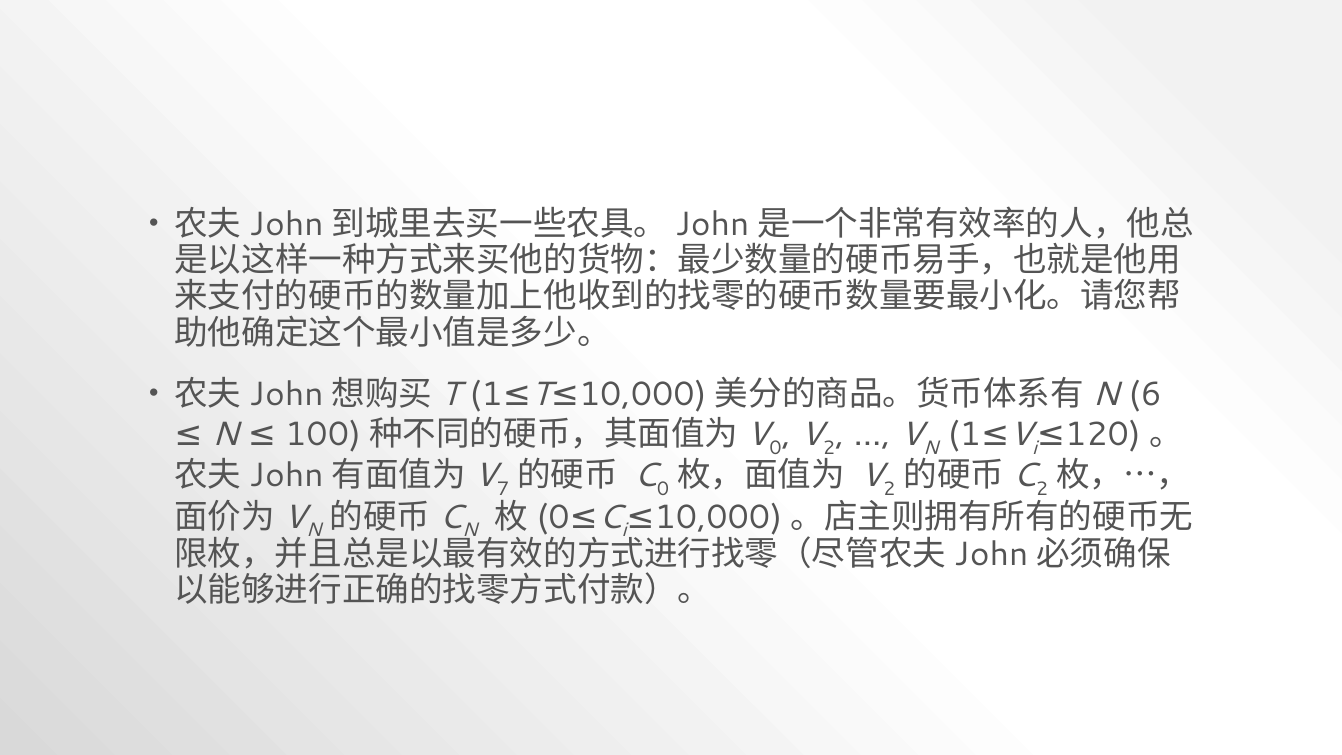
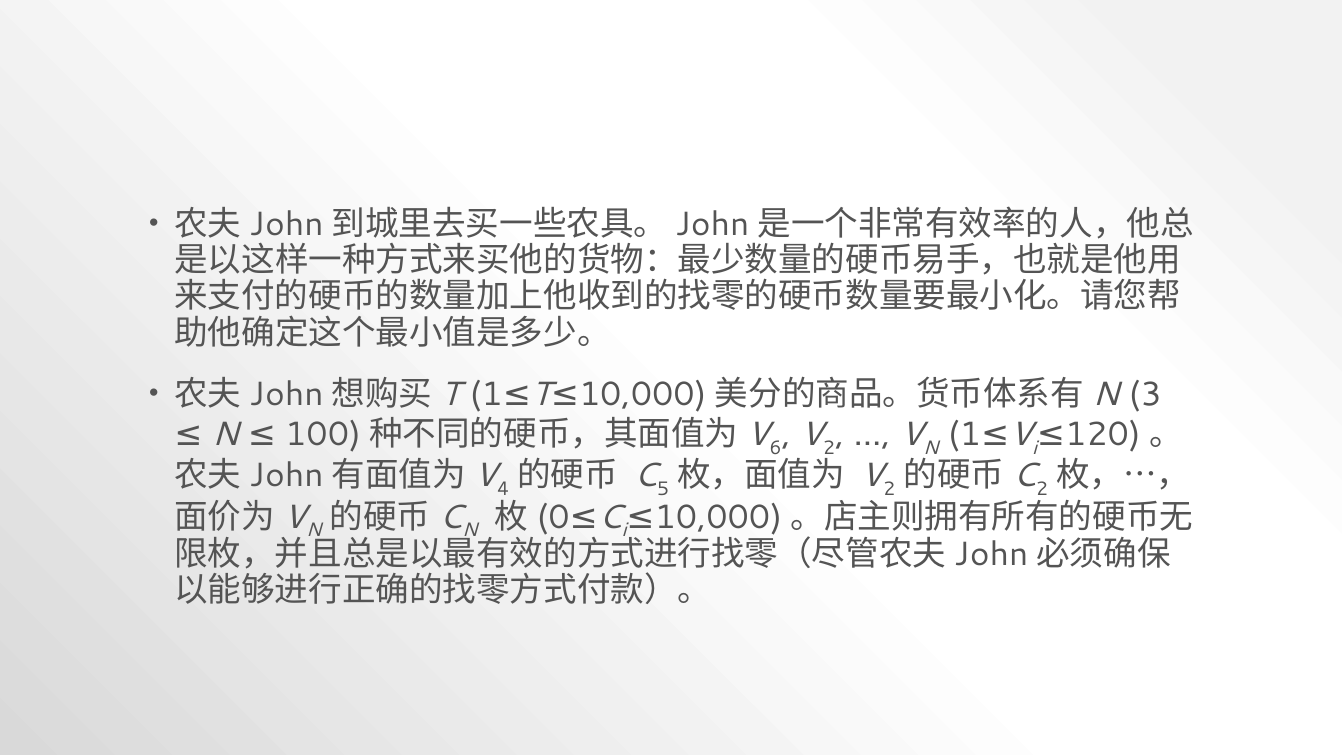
6: 6 -> 3
0 at (775, 448): 0 -> 6
7: 7 -> 4
0 at (663, 489): 0 -> 5
